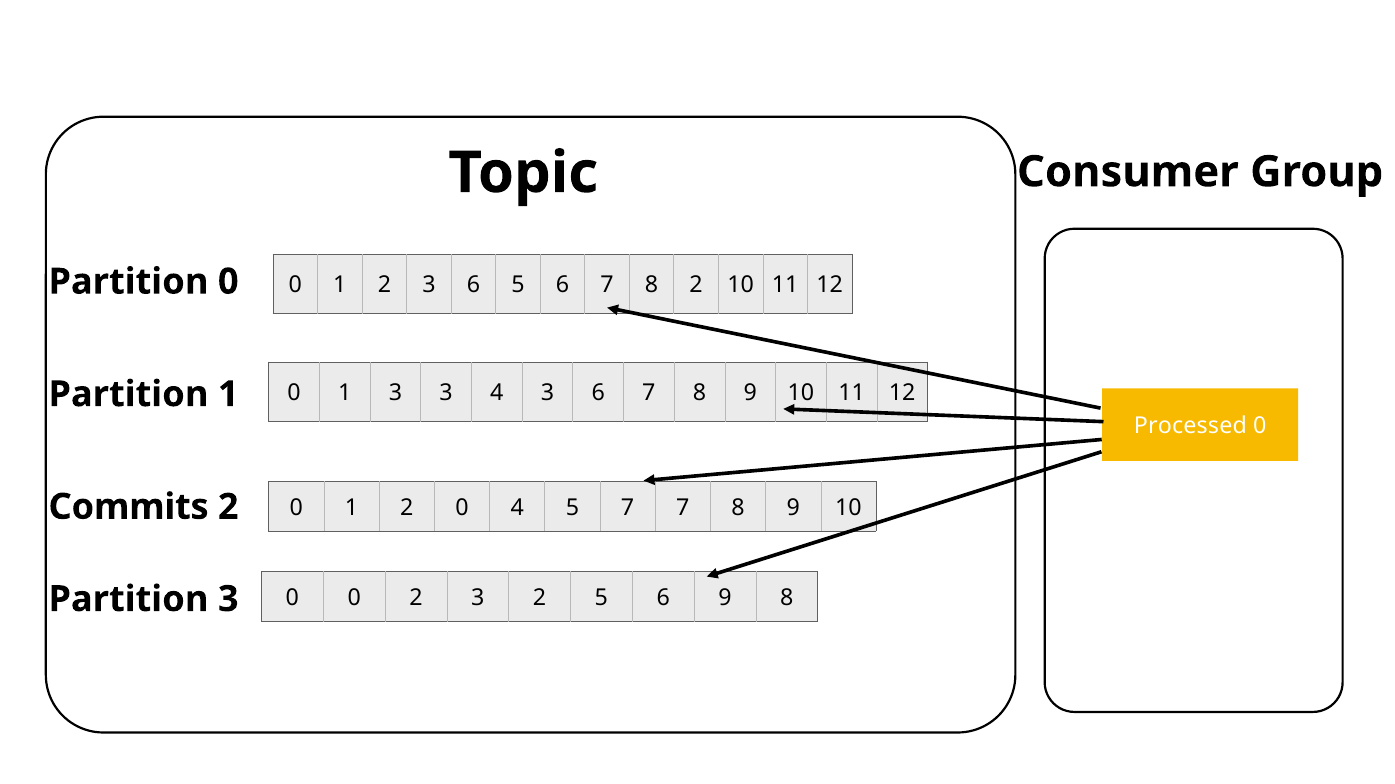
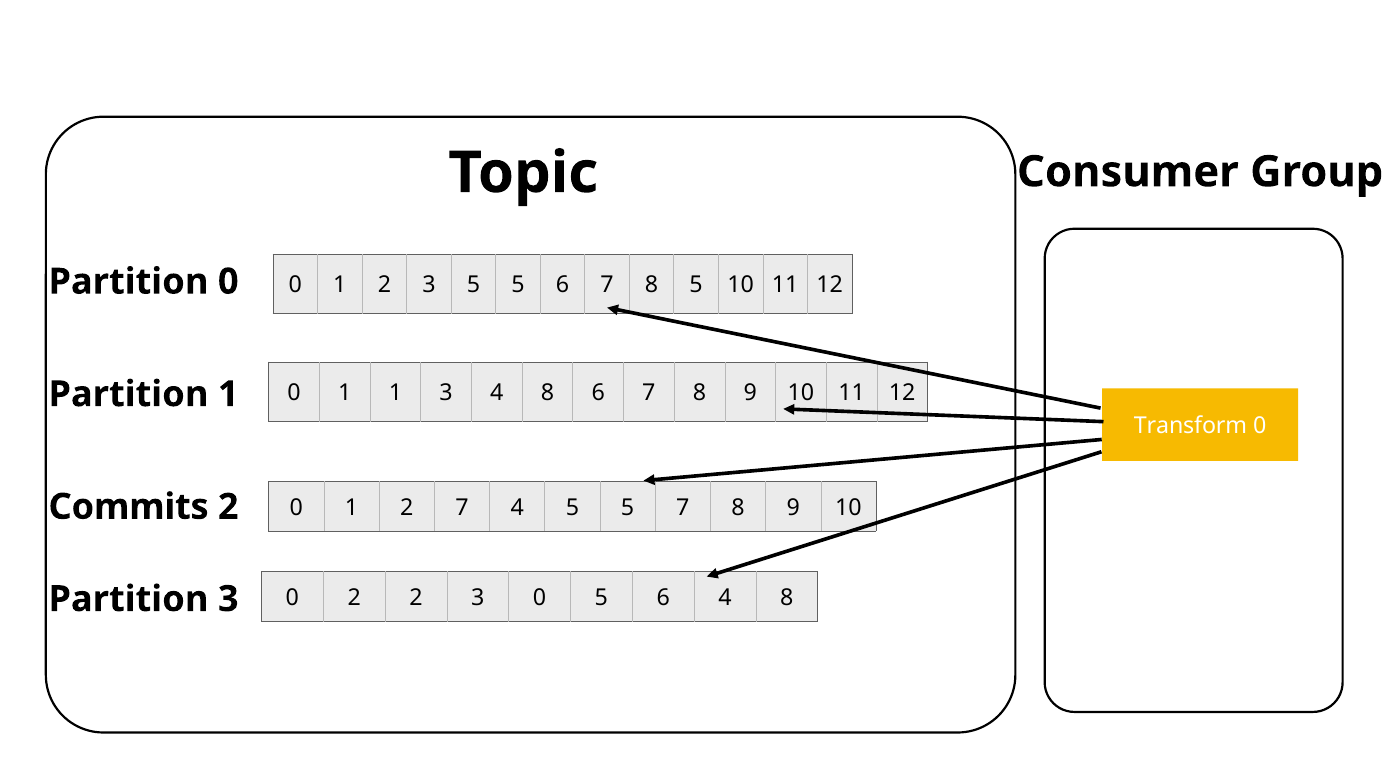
2 3 6: 6 -> 5
8 2: 2 -> 5
1 3: 3 -> 1
3 4 3: 3 -> 8
Processed: Processed -> Transform
1 2 0: 0 -> 7
4 5 7: 7 -> 5
0 at (354, 598): 0 -> 2
3 2: 2 -> 0
6 9: 9 -> 4
